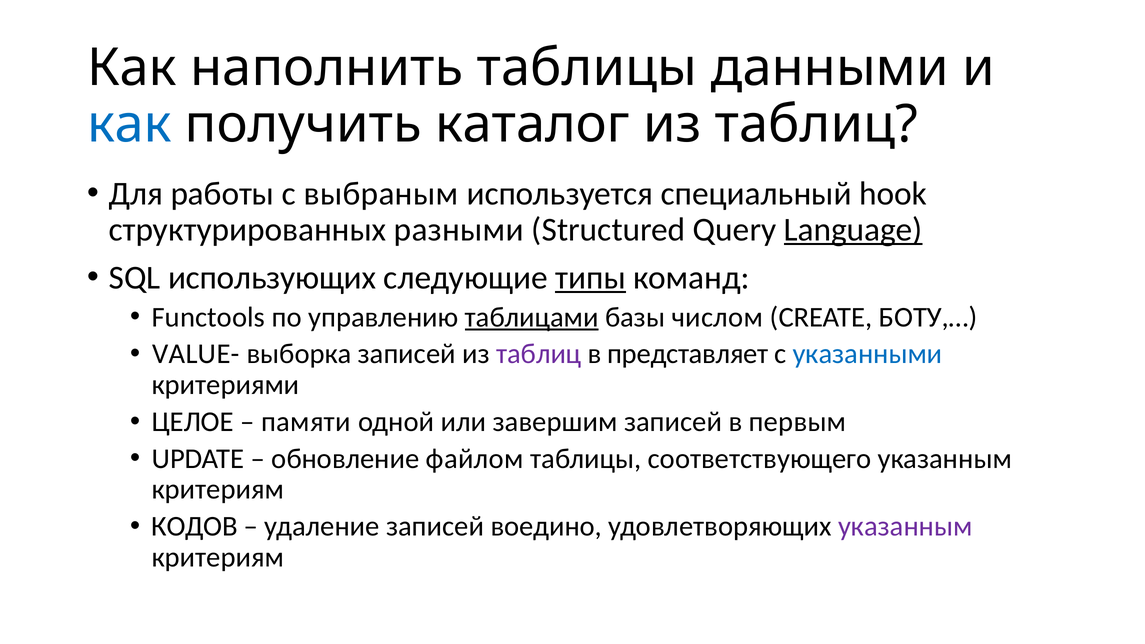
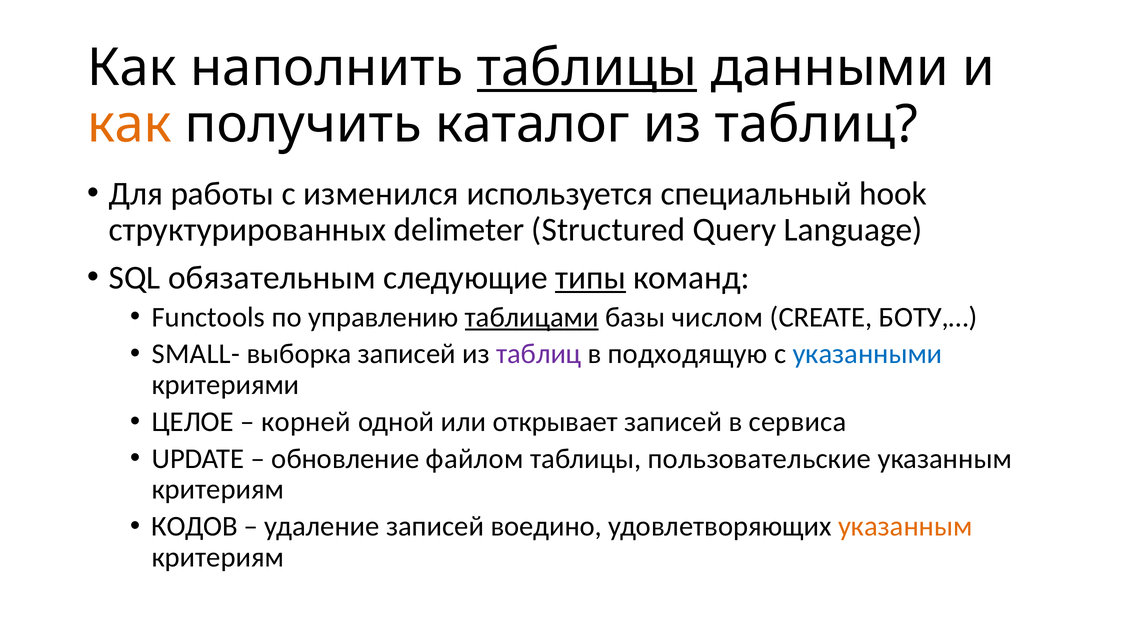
таблицы at (587, 68) underline: none -> present
как at (129, 125) colour: blue -> orange
выбраным: выбраным -> изменился
разными: разными -> delimeter
Language underline: present -> none
использующих: использующих -> обязательным
VALUE-: VALUE- -> SMALL-
представляет: представляет -> подходящую
памяти: памяти -> корней
завершим: завершим -> открывает
первым: первым -> сервиса
соответствующего: соответствующего -> пользовательские
указанным at (905, 526) colour: purple -> orange
